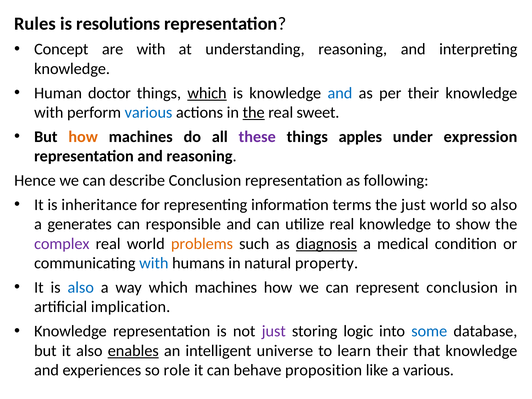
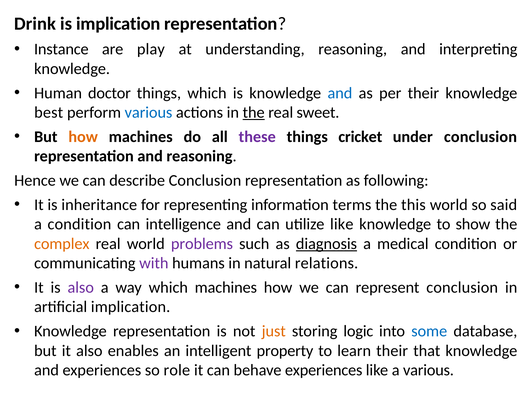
Rules: Rules -> Drink
is resolutions: resolutions -> implication
Concept: Concept -> Instance
are with: with -> play
which at (207, 93) underline: present -> none
with at (49, 113): with -> best
apples: apples -> cricket
under expression: expression -> conclusion
the just: just -> this
so also: also -> said
a generates: generates -> condition
responsible: responsible -> intelligence
utilize real: real -> like
complex colour: purple -> orange
problems colour: orange -> purple
with at (154, 263) colour: blue -> purple
property: property -> relations
also at (81, 287) colour: blue -> purple
just at (274, 331) colour: purple -> orange
enables underline: present -> none
universe: universe -> property
behave proposition: proposition -> experiences
